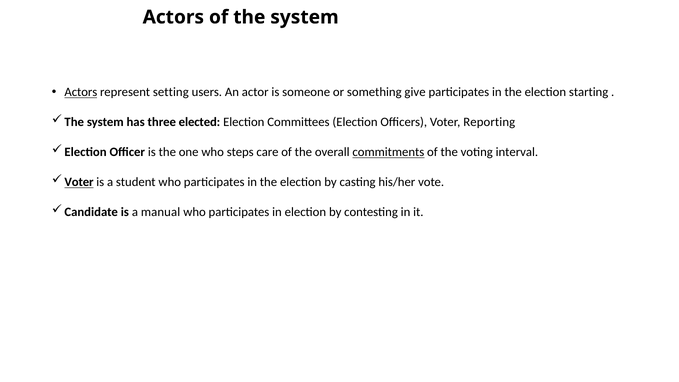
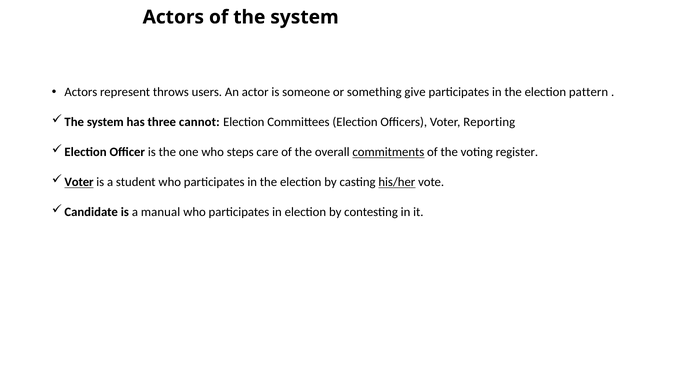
Actors at (81, 92) underline: present -> none
setting: setting -> throws
starting: starting -> pattern
elected: elected -> cannot
interval: interval -> register
his/her underline: none -> present
